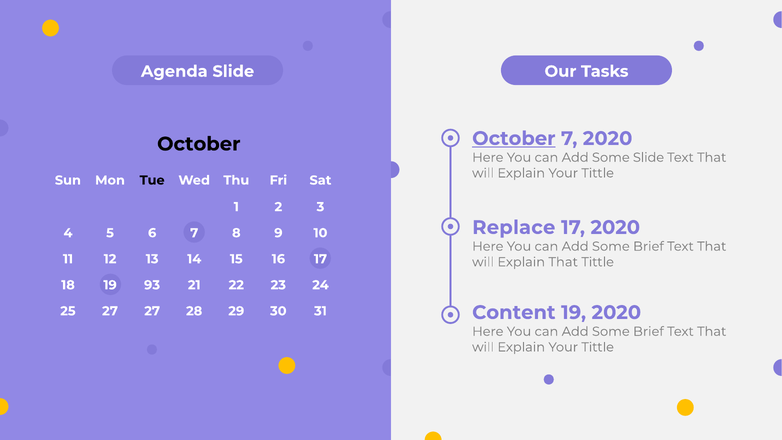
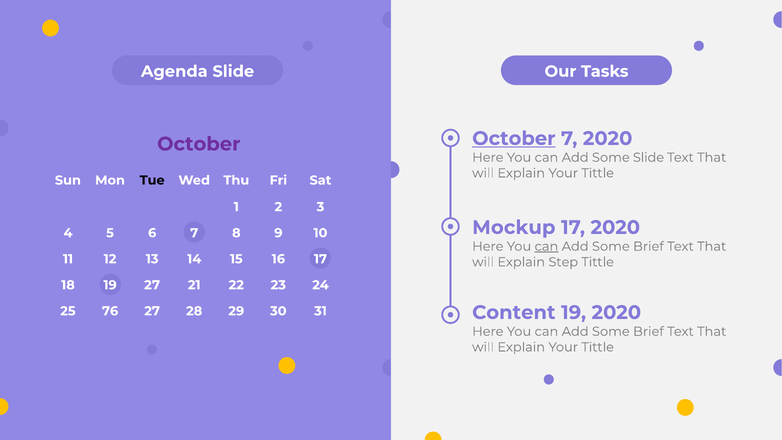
October at (199, 144) colour: black -> purple
Replace: Replace -> Mockup
can at (546, 246) underline: none -> present
Explain That: That -> Step
18 93: 93 -> 27
25 27: 27 -> 76
